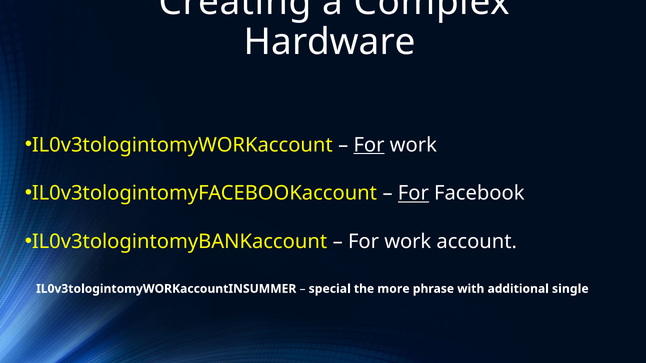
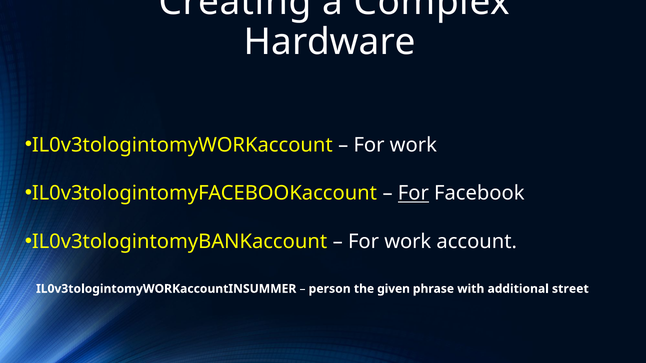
For at (369, 145) underline: present -> none
special: special -> person
more: more -> given
single: single -> street
